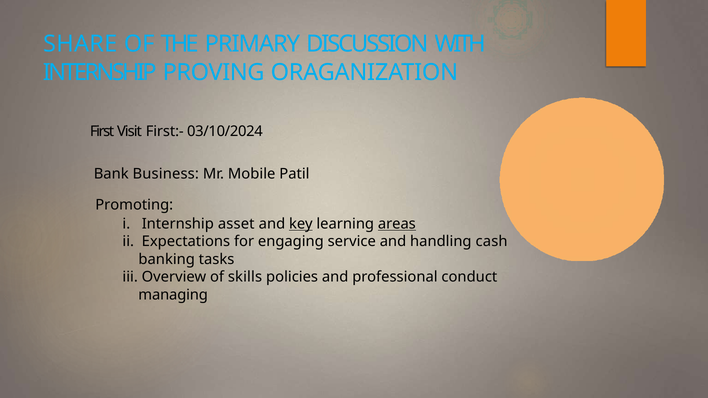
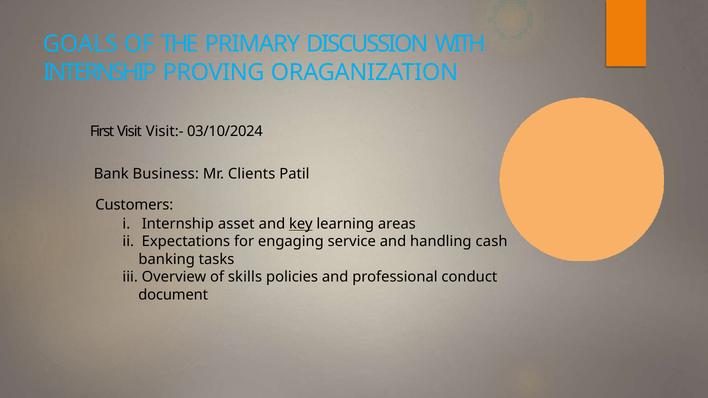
SHARE: SHARE -> GOALS
First:-: First:- -> Visit:-
Mobile: Mobile -> Clients
Promoting: Promoting -> Customers
areas underline: present -> none
managing: managing -> document
